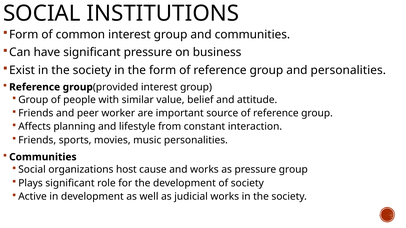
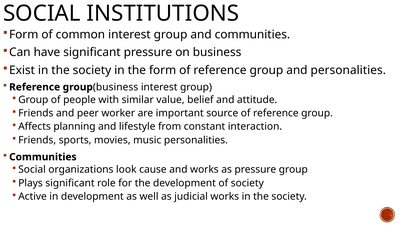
group provided: provided -> business
host: host -> look
